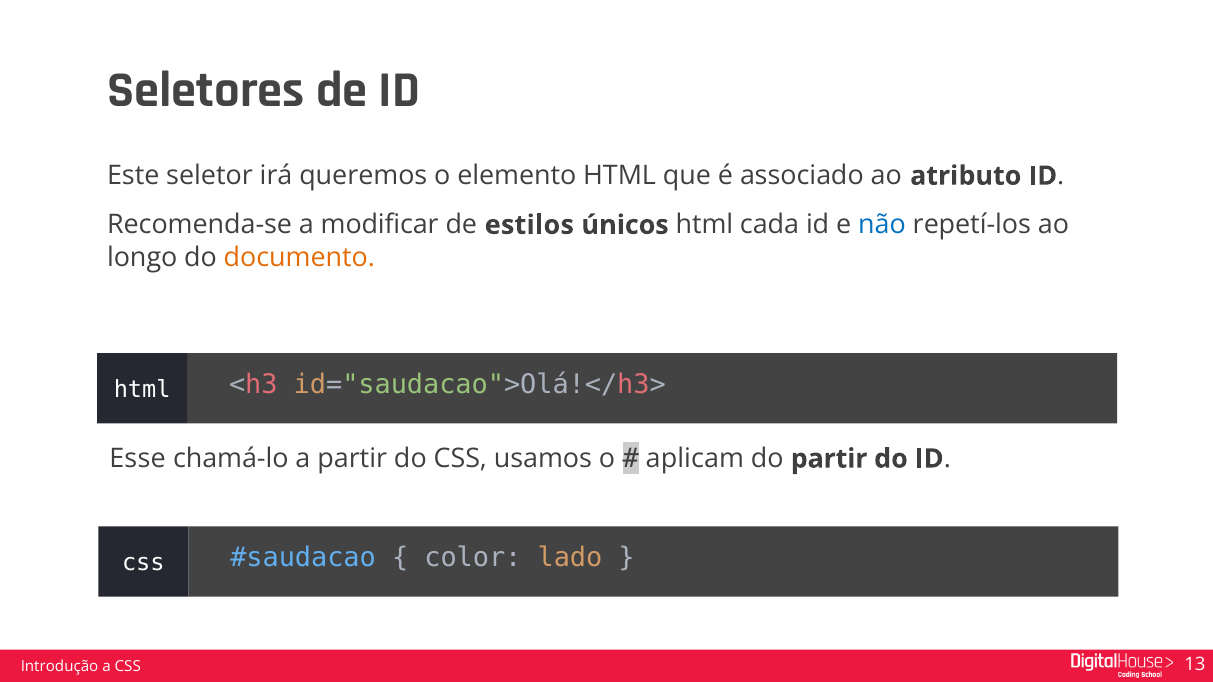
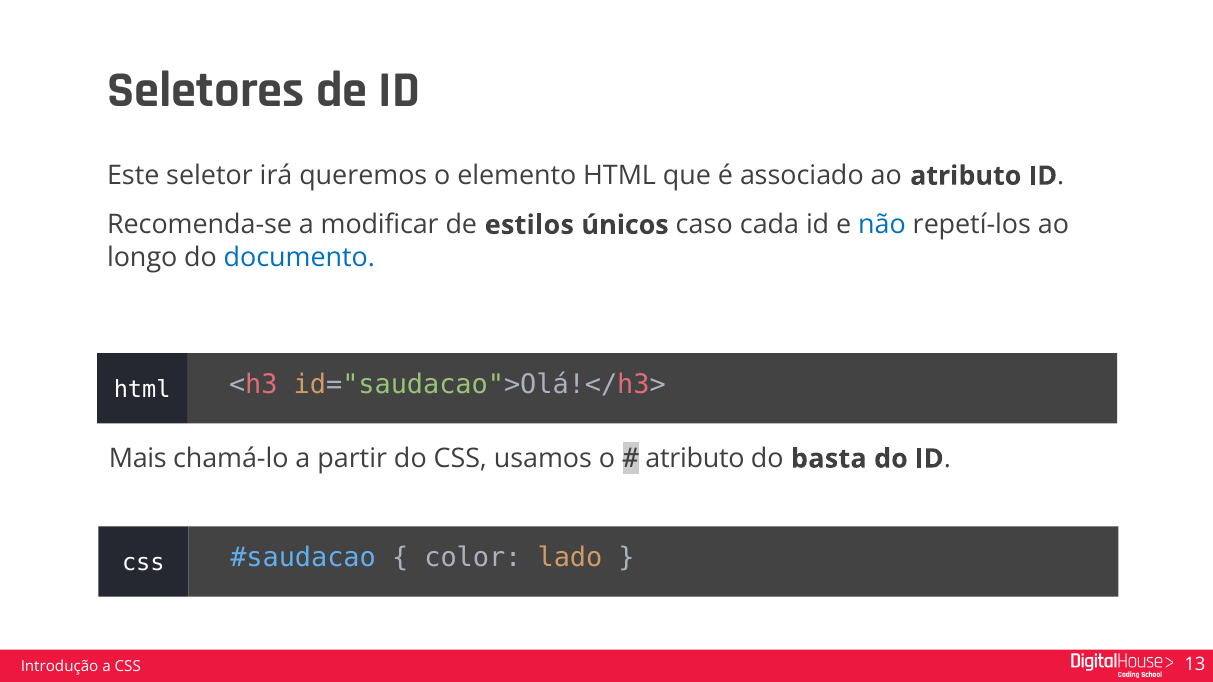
únicos html: html -> caso
documento colour: orange -> blue
Esse: Esse -> Mais
aplicam at (695, 459): aplicam -> atributo
do partir: partir -> basta
